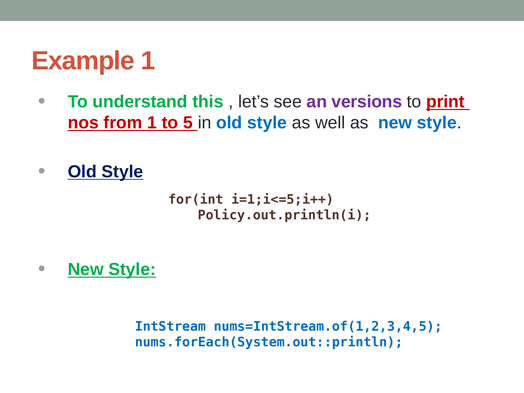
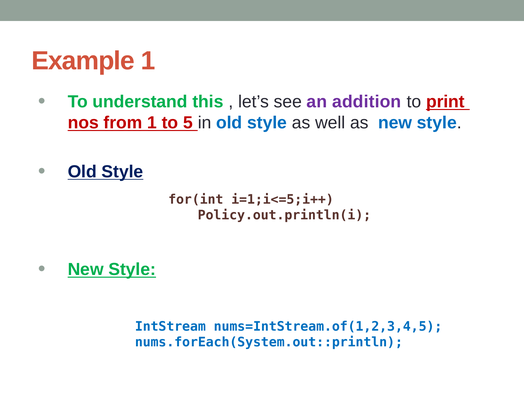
versions: versions -> addition
